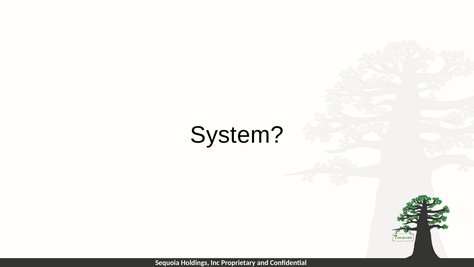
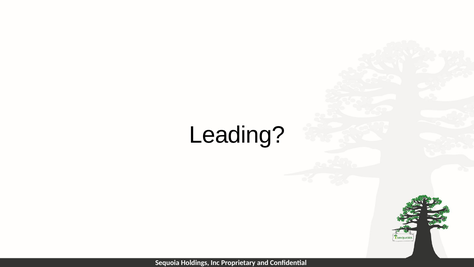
System: System -> Leading
